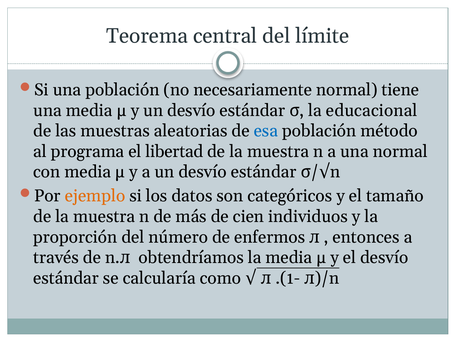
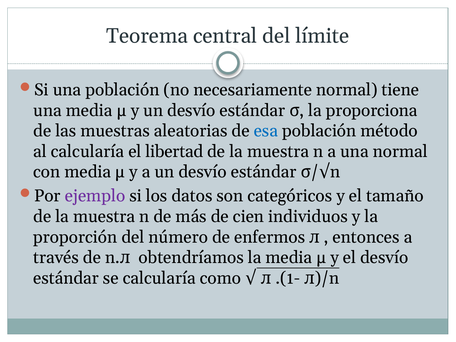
educacional: educacional -> proporciona
al programa: programa -> calcularía
ejemplo colour: orange -> purple
